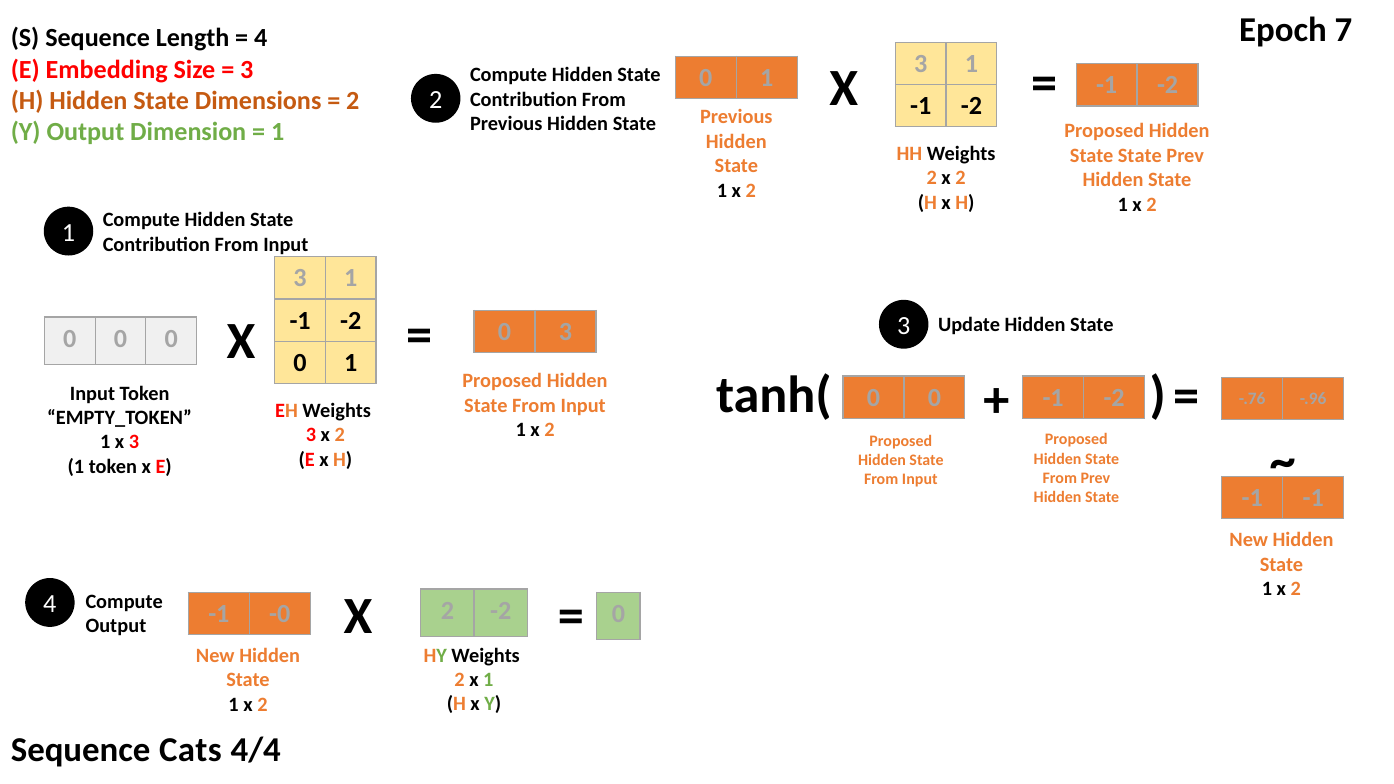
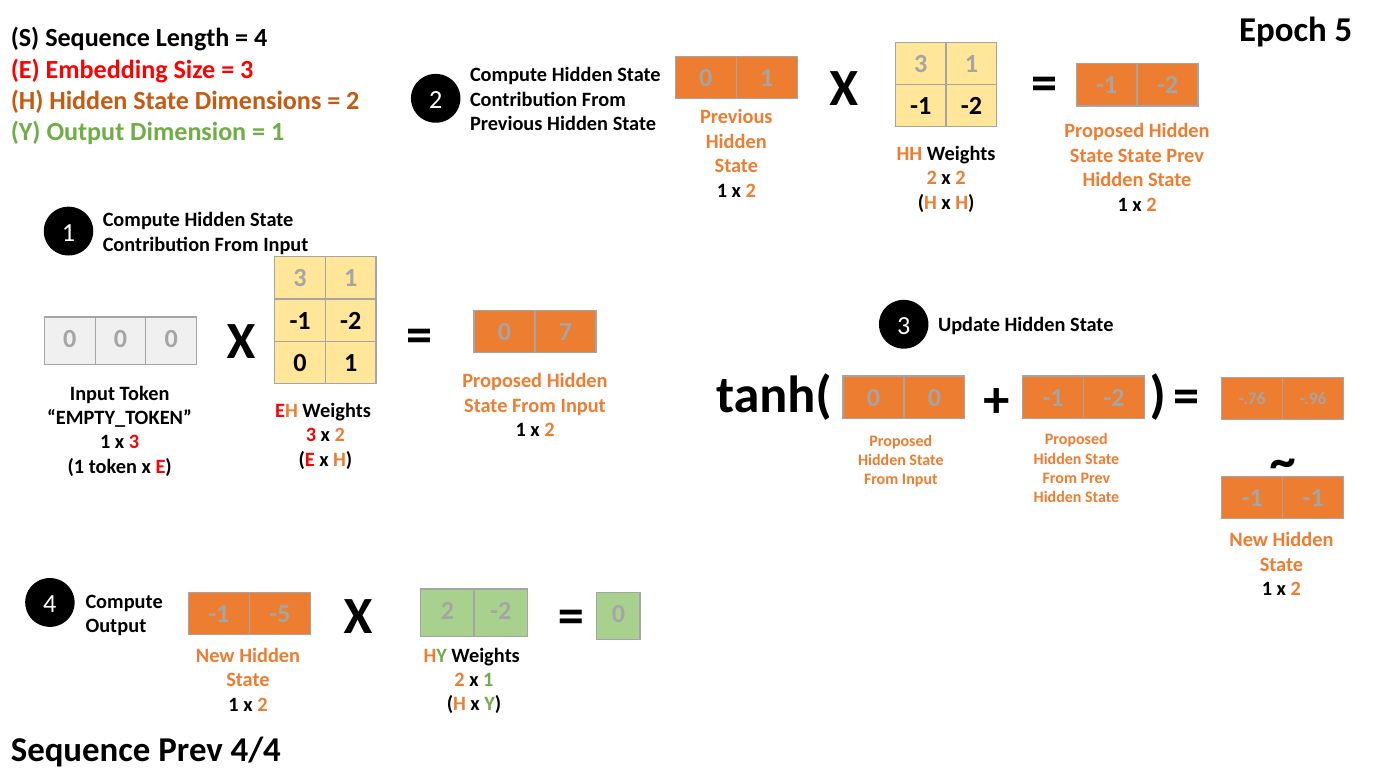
7: 7 -> 5
X 0 3: 3 -> 7
-0: -0 -> -5
Sequence Cats: Cats -> Prev
